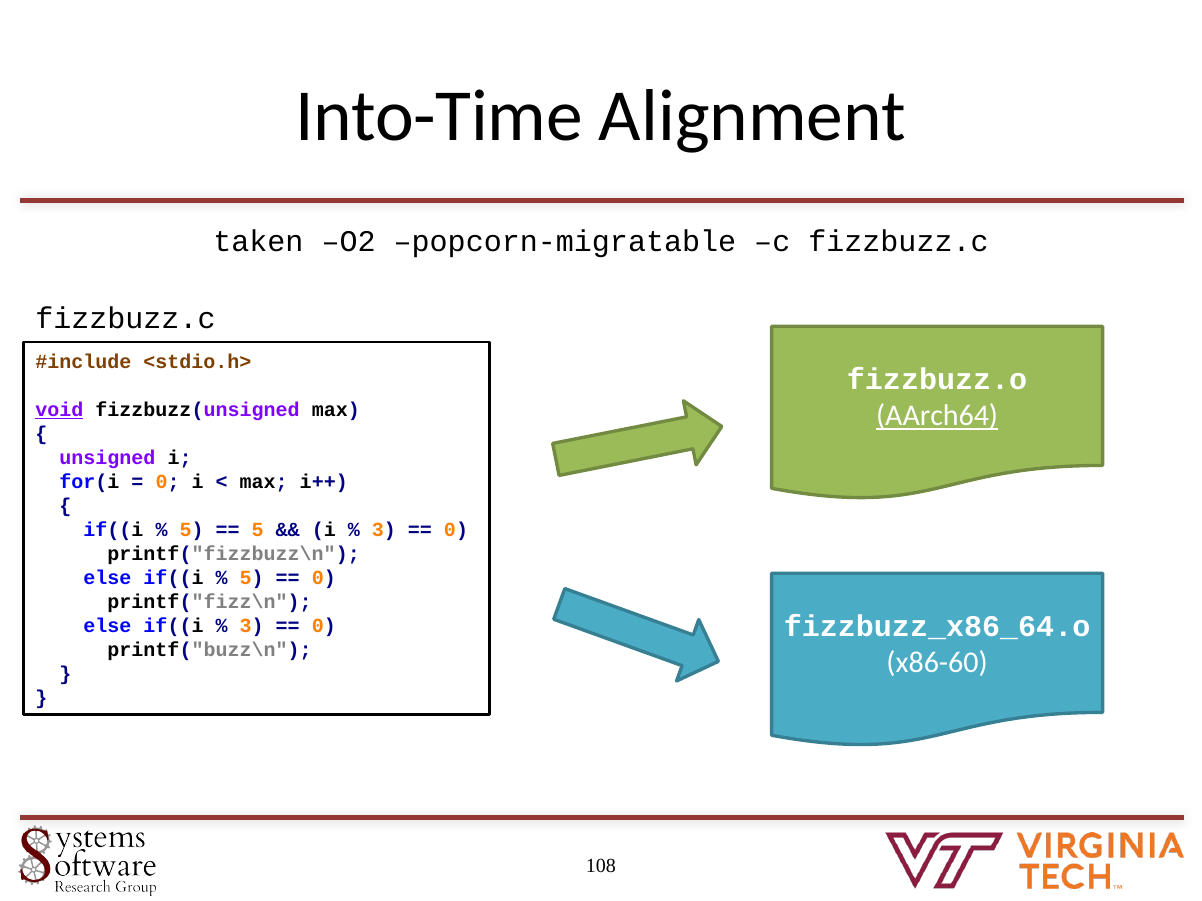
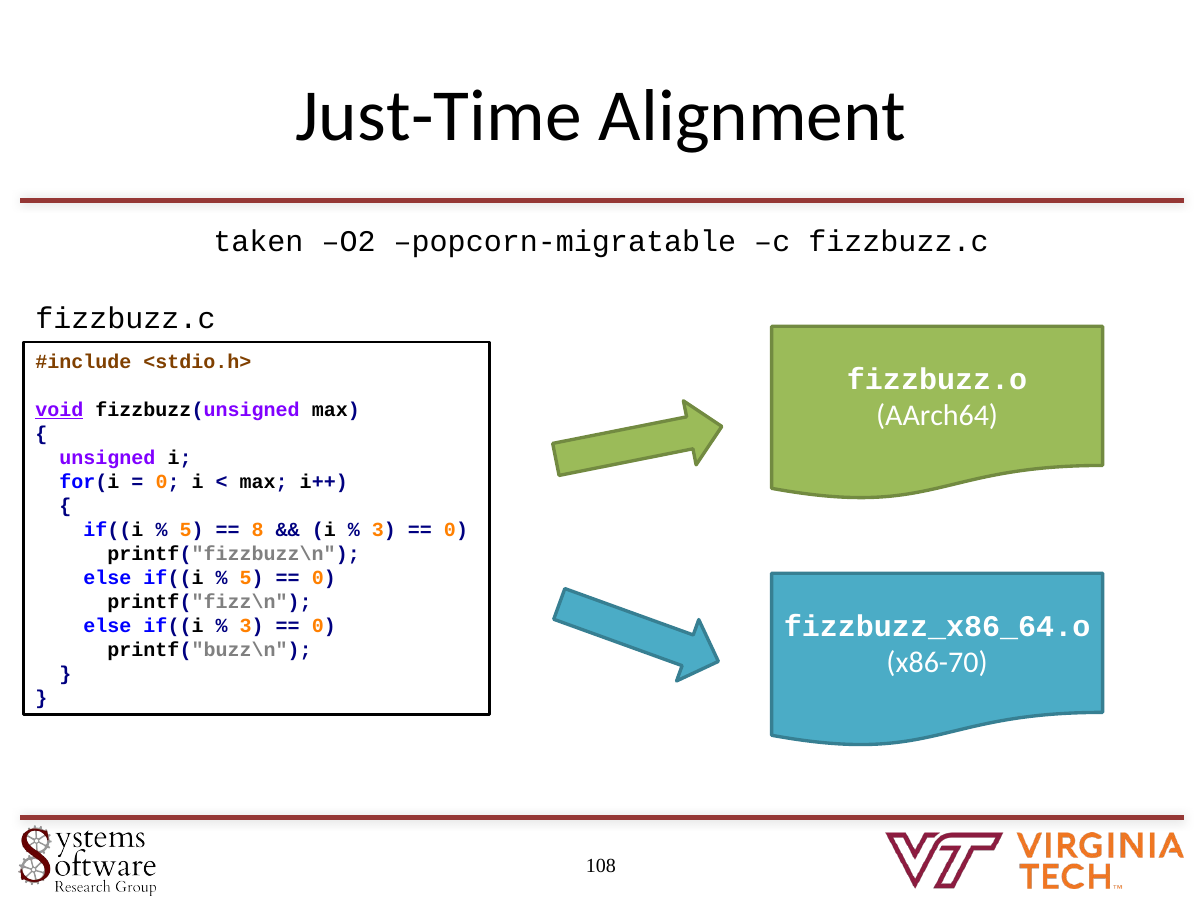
Into-Time: Into-Time -> Just-Time
AArch64 underline: present -> none
5 at (258, 530): 5 -> 8
x86-60: x86-60 -> x86-70
